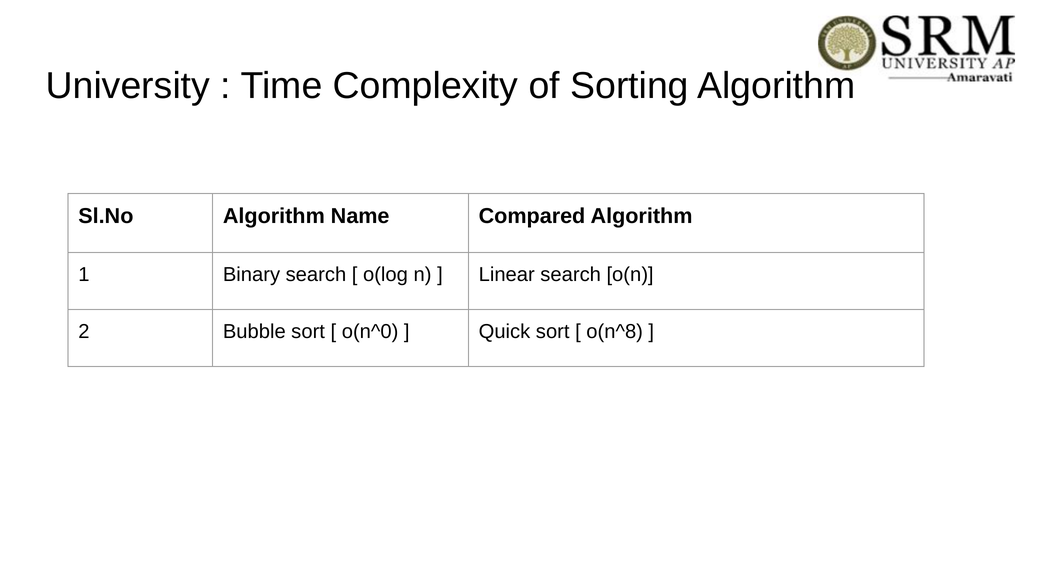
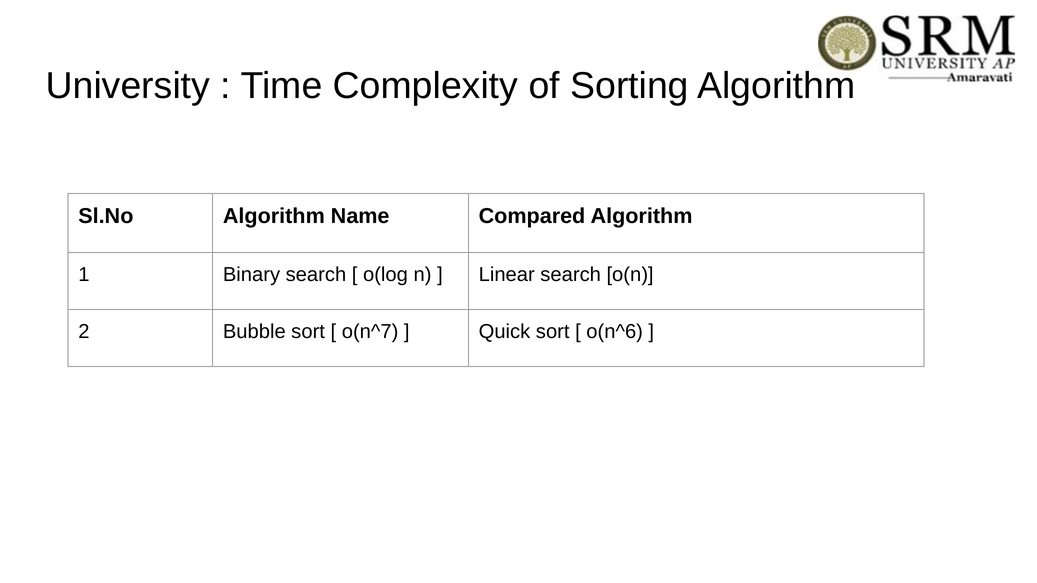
o(n^0: o(n^0 -> o(n^7
o(n^8: o(n^8 -> o(n^6
